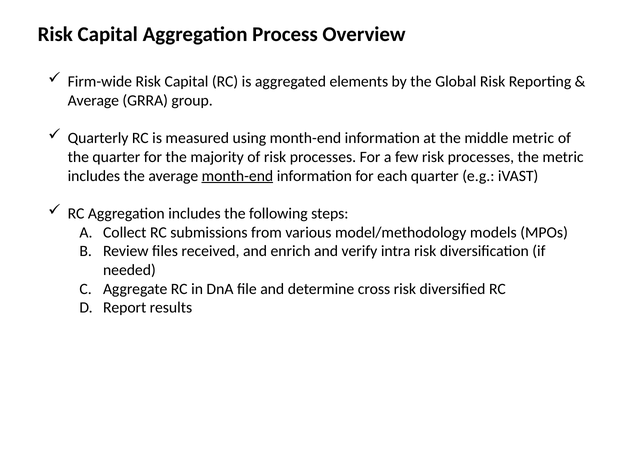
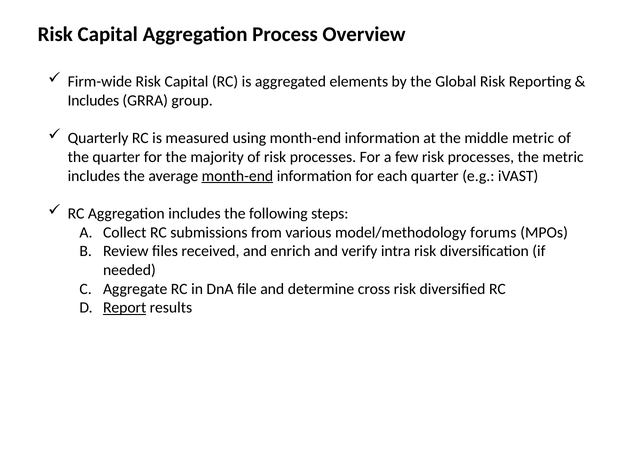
Average at (93, 100): Average -> Includes
models: models -> forums
Report underline: none -> present
